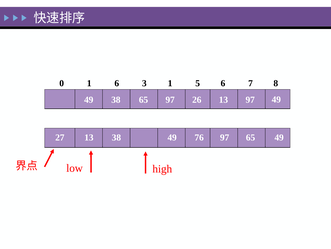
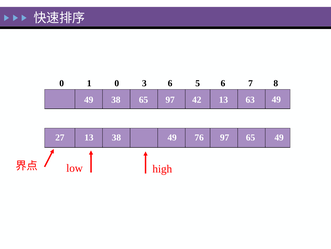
1 6: 6 -> 0
3 1: 1 -> 6
26: 26 -> 42
13 97: 97 -> 63
